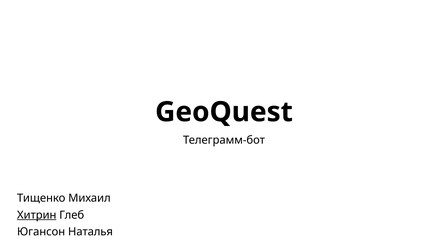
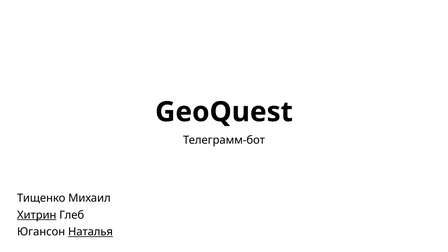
Наталья underline: none -> present
